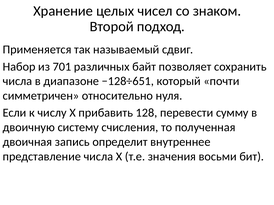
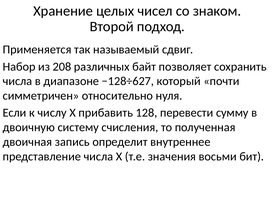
701: 701 -> 208
−128÷651: −128÷651 -> −128÷627
